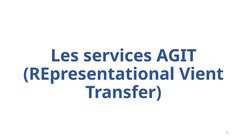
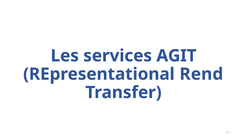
Vient: Vient -> Rend
